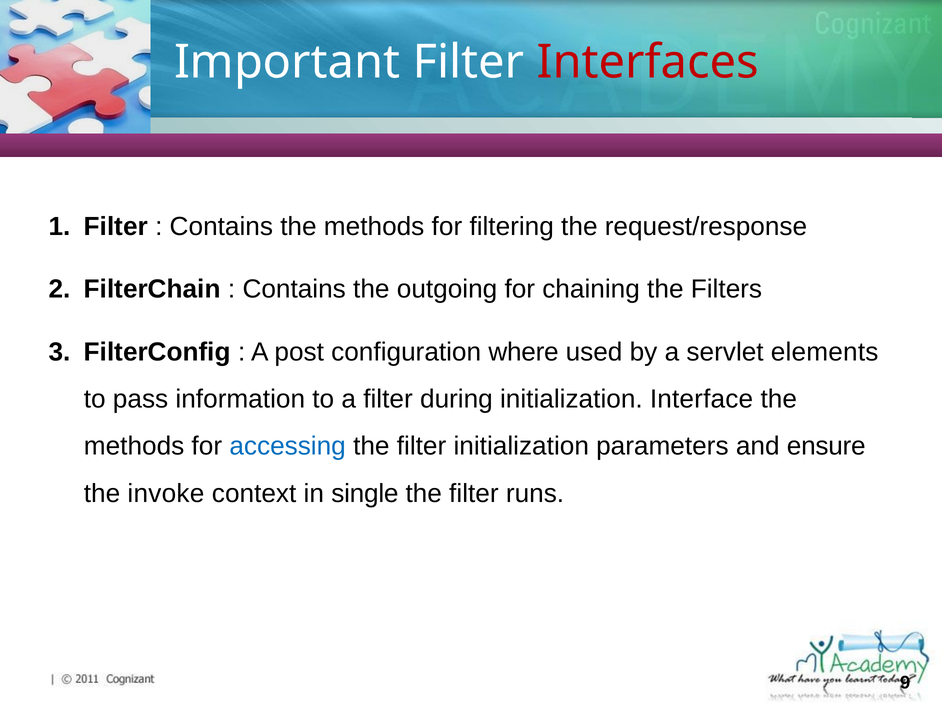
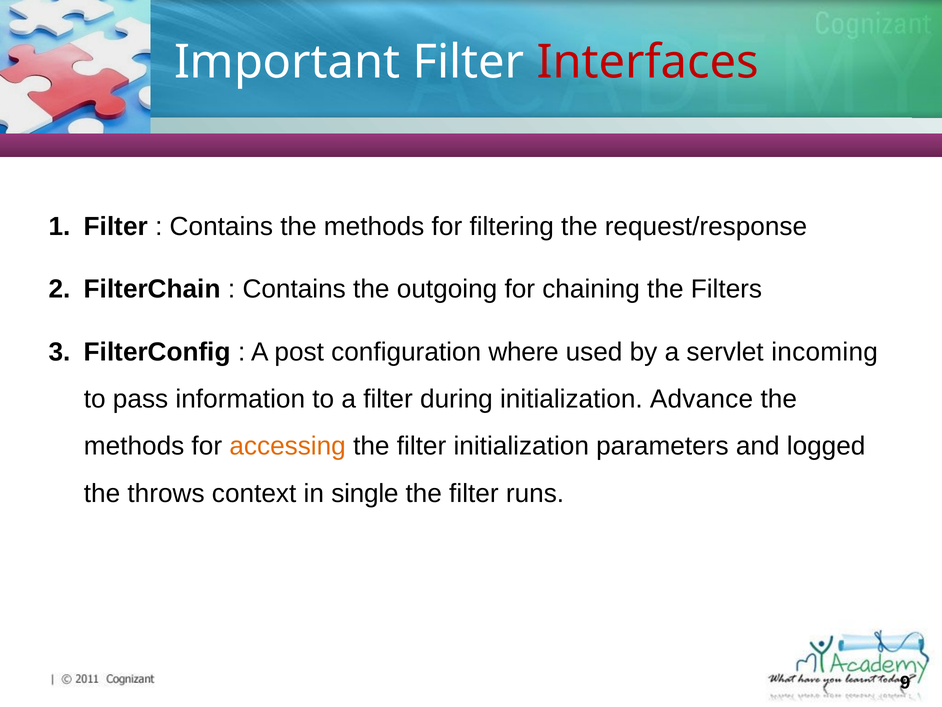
elements: elements -> incoming
Interface: Interface -> Advance
accessing colour: blue -> orange
ensure: ensure -> logged
invoke: invoke -> throws
